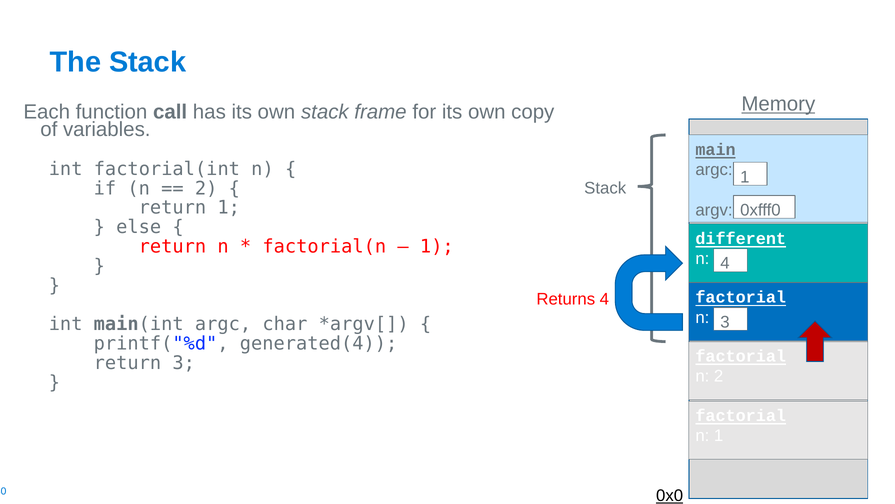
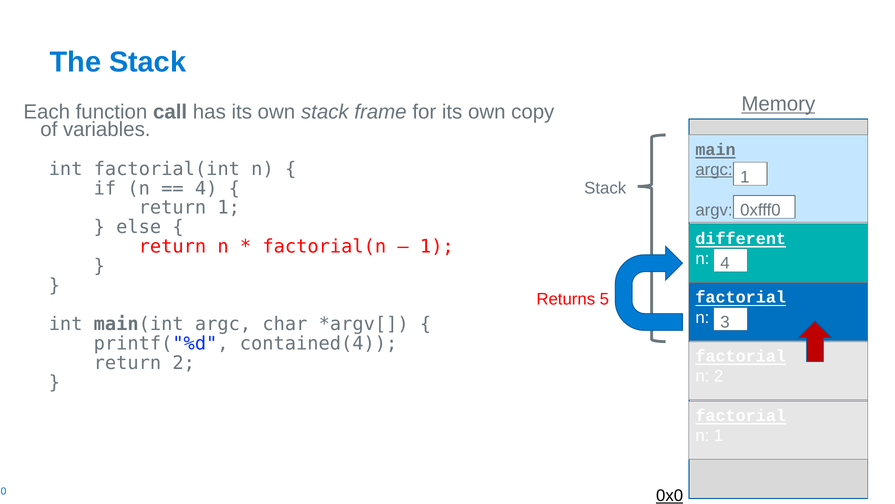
argc at (714, 170) underline: none -> present
2 at (206, 188): 2 -> 4
Returns 4: 4 -> 5
generated(4: generated(4 -> contained(4
return 3: 3 -> 2
